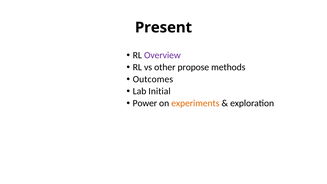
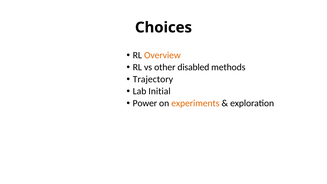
Present: Present -> Choices
Overview colour: purple -> orange
propose: propose -> disabled
Outcomes: Outcomes -> Trajectory
